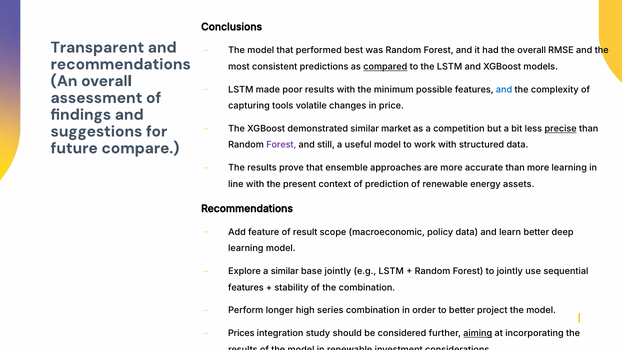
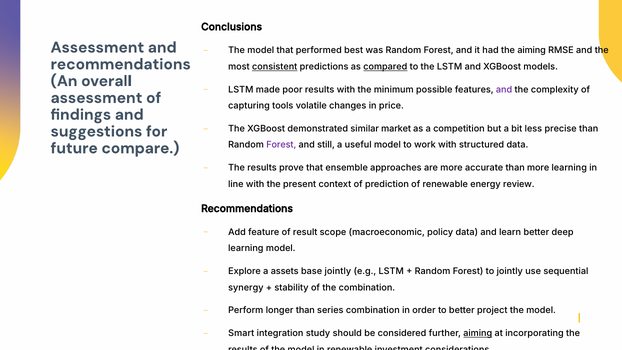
Transparent at (97, 47): Transparent -> Assessment
the overall: overall -> aiming
consistent underline: none -> present
and at (504, 89) colour: blue -> purple
precise underline: present -> none
assets: assets -> review
a similar: similar -> assets
features at (246, 287): features -> synergy
longer high: high -> than
Prices: Prices -> Smart
